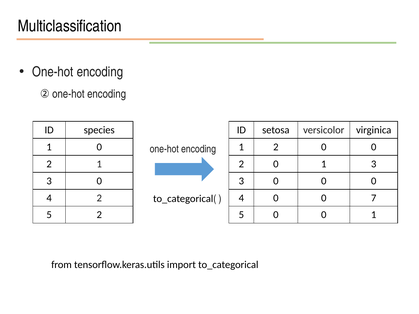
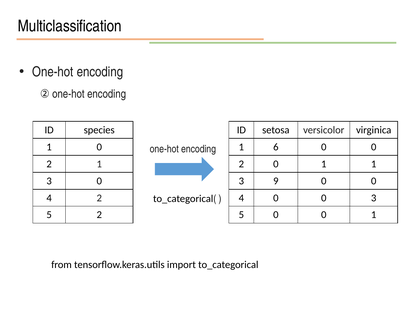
1 2: 2 -> 6
0 1 3: 3 -> 1
0 at (276, 181): 0 -> 9
0 7: 7 -> 3
